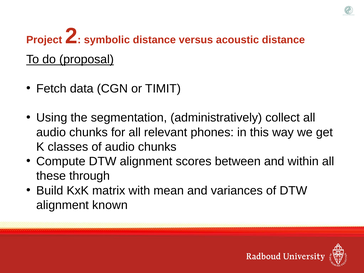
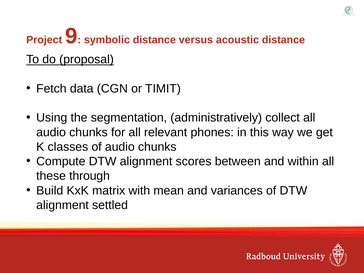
2: 2 -> 9
known: known -> settled
